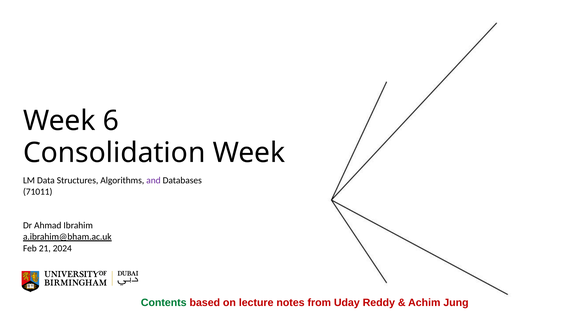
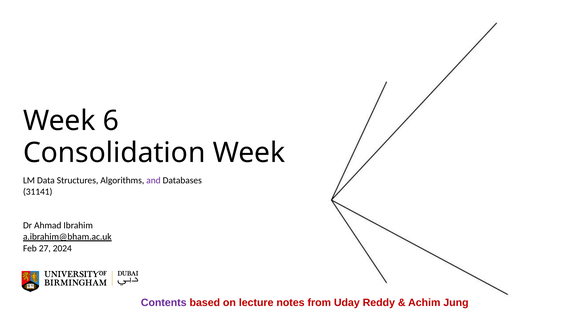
71011: 71011 -> 31141
21: 21 -> 27
Contents colour: green -> purple
